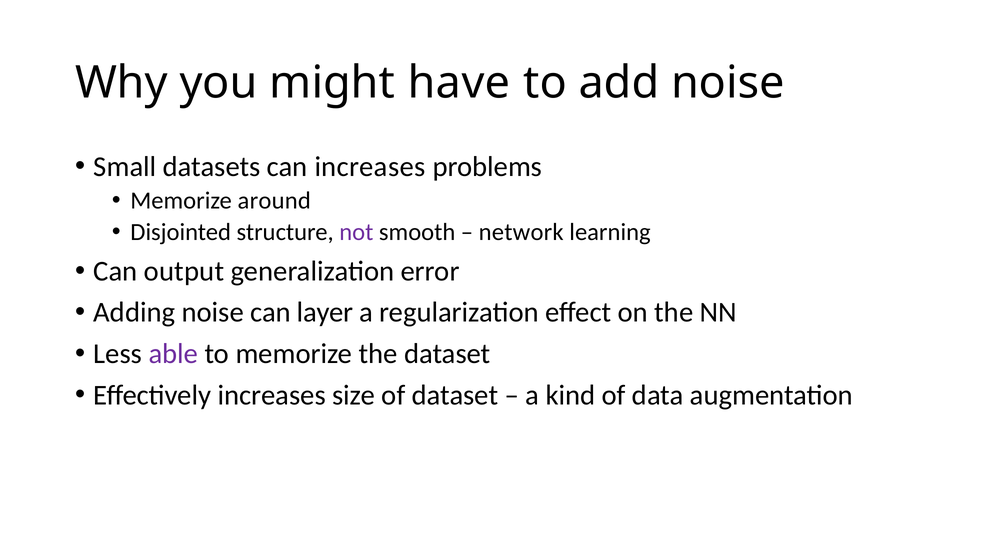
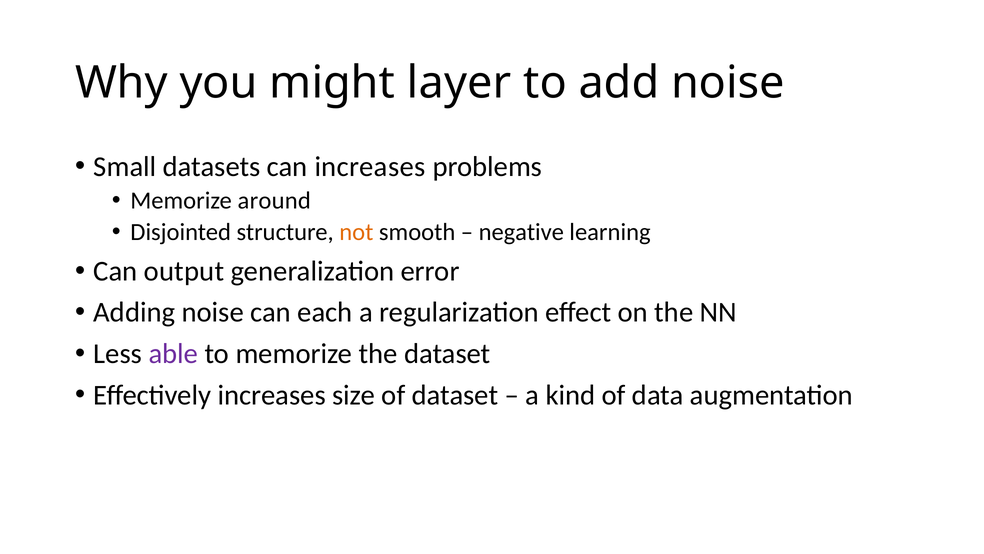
have: have -> layer
not colour: purple -> orange
network: network -> negative
layer: layer -> each
